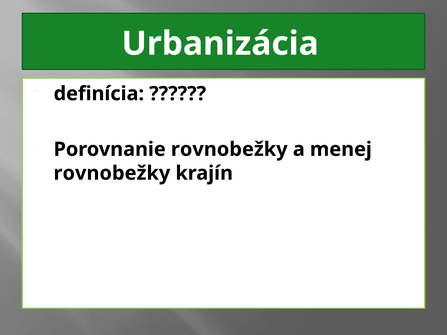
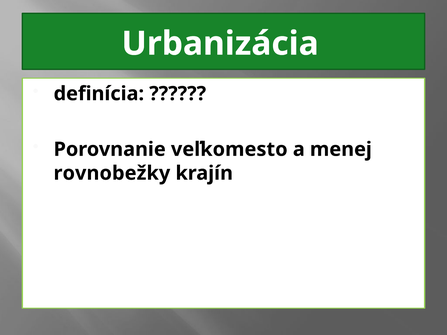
Porovnanie rovnobežky: rovnobežky -> veľkomesto
